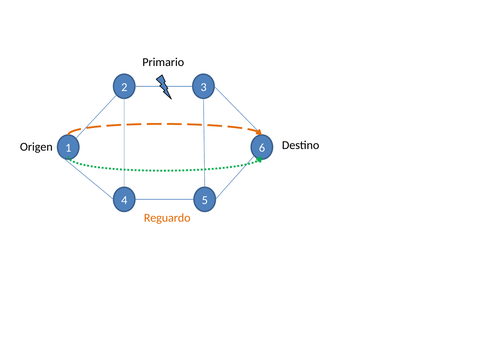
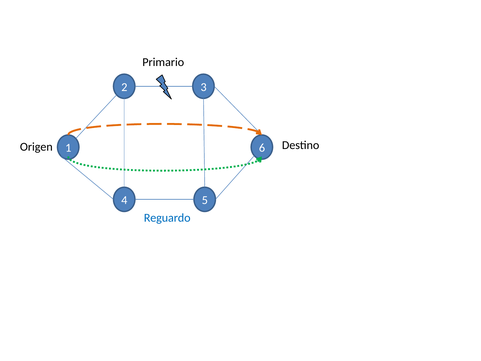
Reguardo colour: orange -> blue
